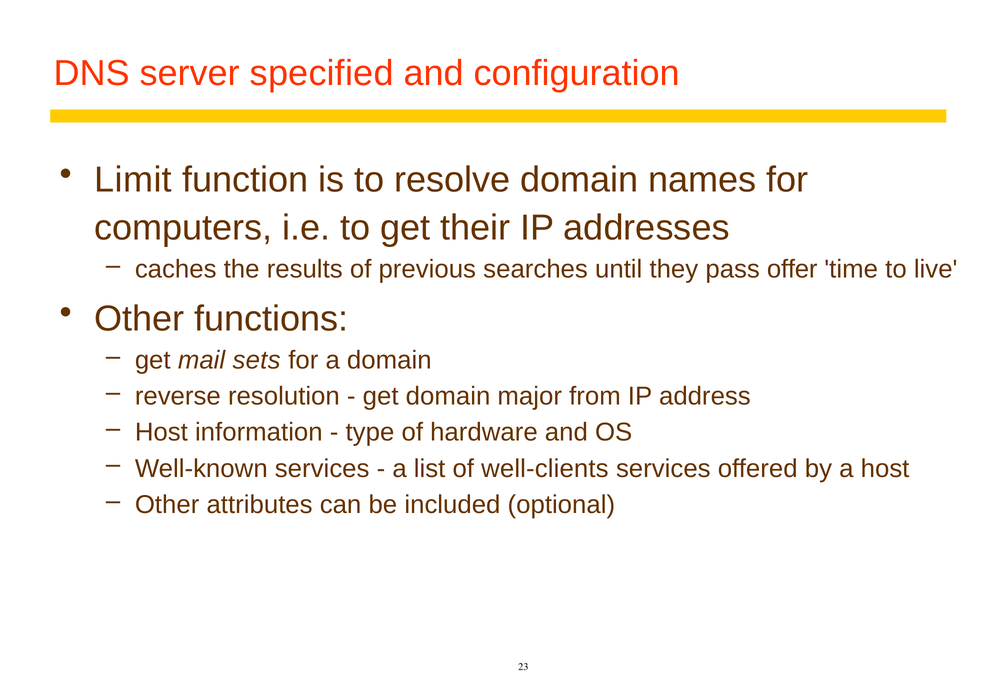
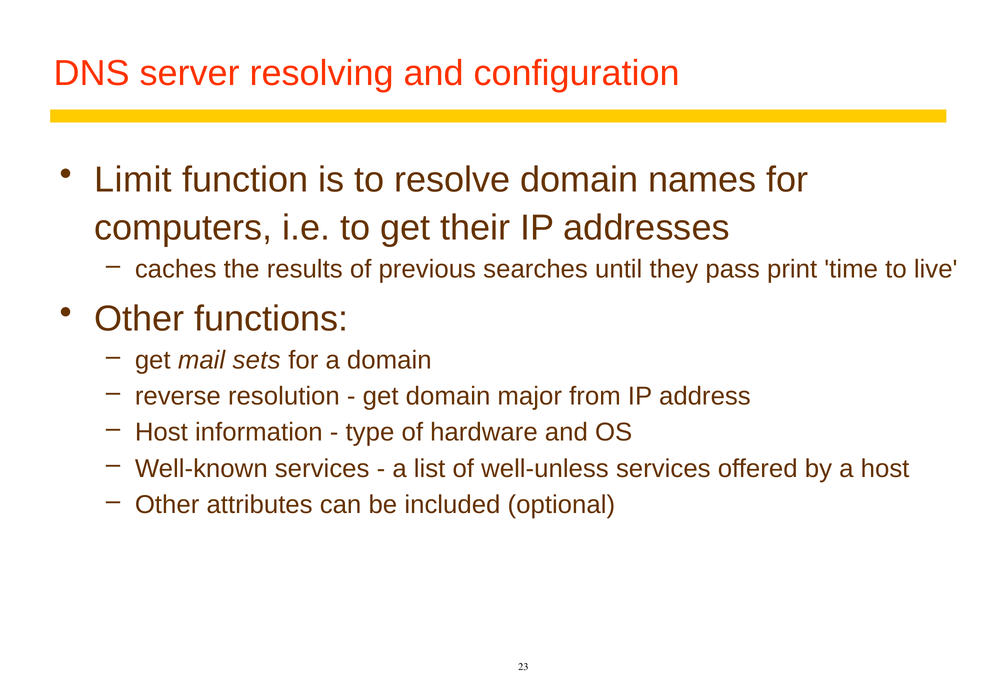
specified: specified -> resolving
offer: offer -> print
well-clients: well-clients -> well-unless
